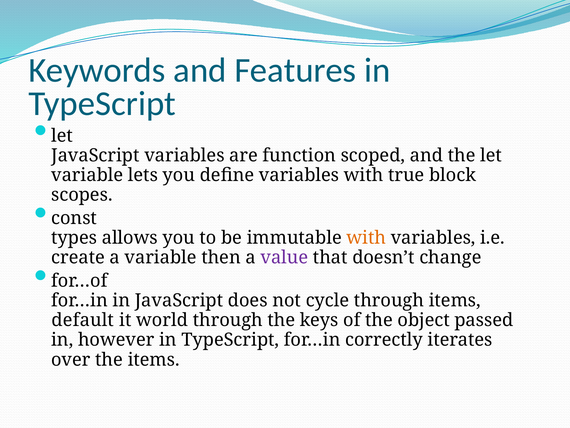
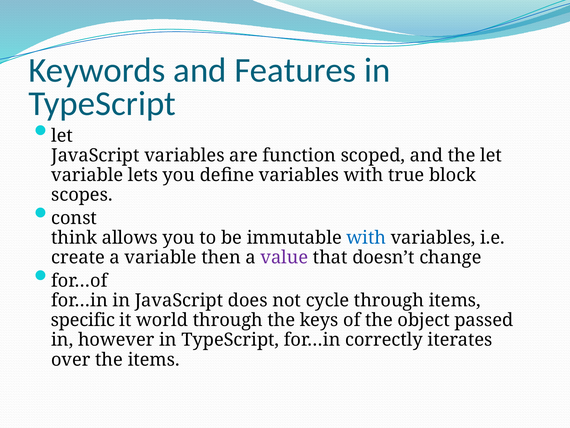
types: types -> think
with at (366, 238) colour: orange -> blue
default: default -> specific
